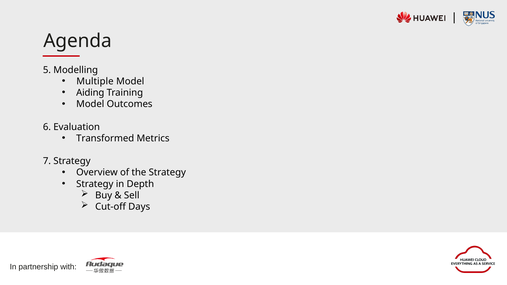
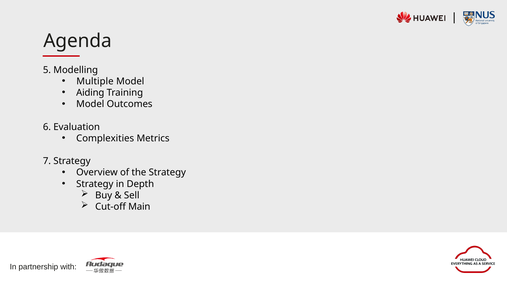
Transformed: Transformed -> Complexities
Days: Days -> Main
